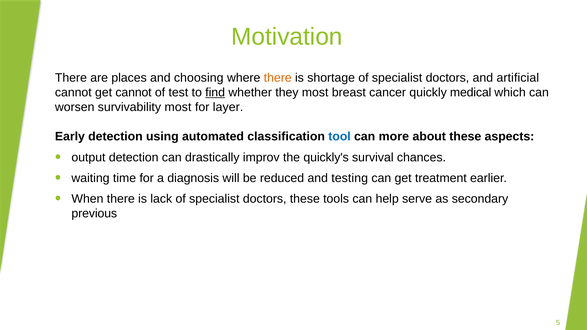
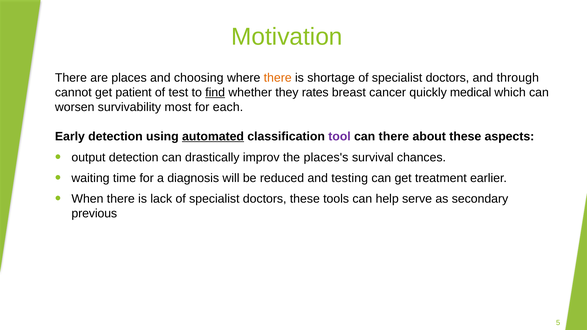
artificial: artificial -> through
get cannot: cannot -> patient
they most: most -> rates
layer: layer -> each
automated underline: none -> present
tool colour: blue -> purple
can more: more -> there
quickly's: quickly's -> places's
